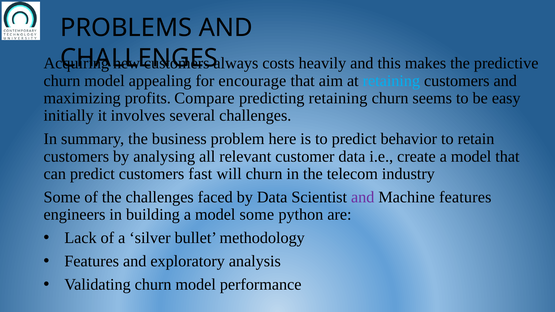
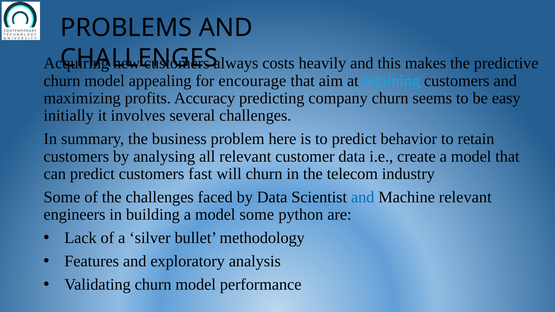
Compare: Compare -> Accuracy
predicting retaining: retaining -> company
and at (363, 197) colour: purple -> blue
Machine features: features -> relevant
